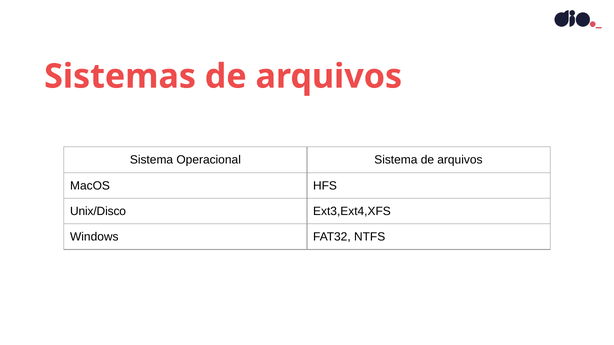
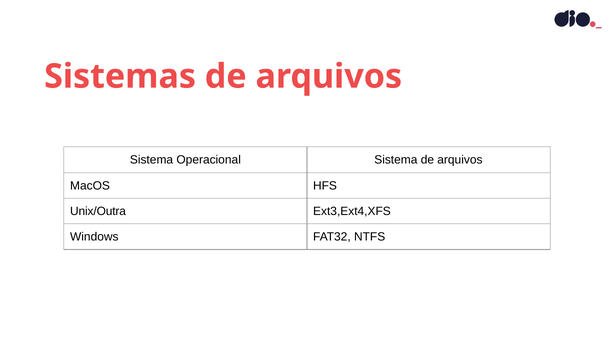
Unix/Disco: Unix/Disco -> Unix/Outra
